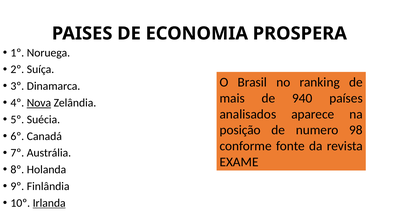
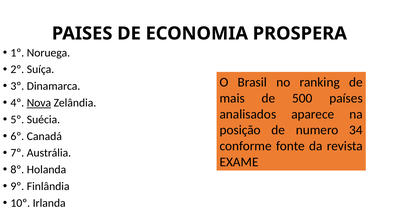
940: 940 -> 500
98: 98 -> 34
Irlanda underline: present -> none
